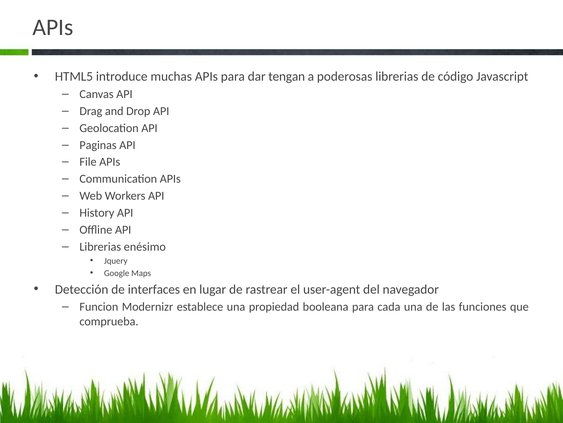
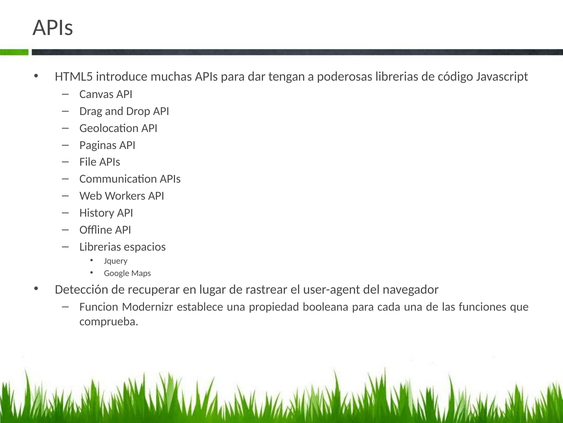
enésimo: enésimo -> espacios
interfaces: interfaces -> recuperar
